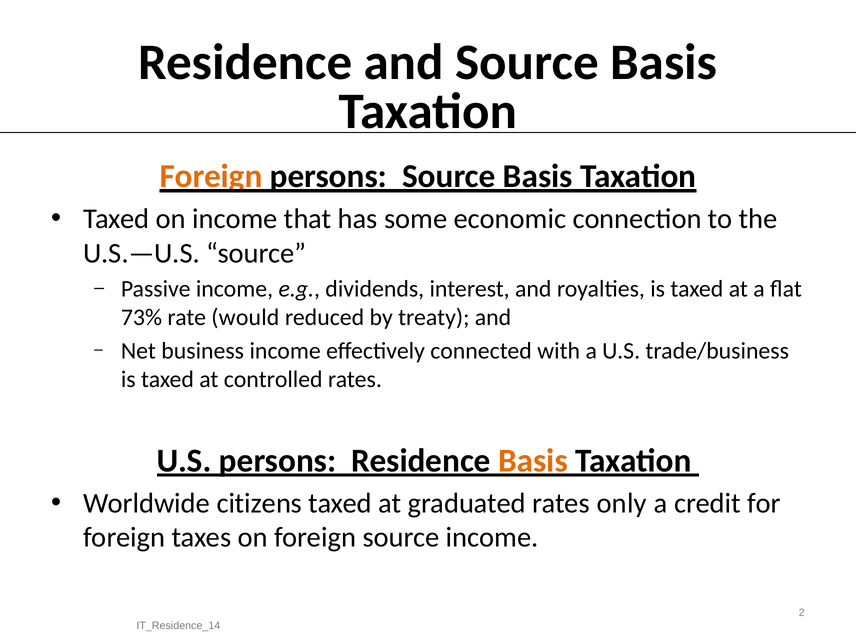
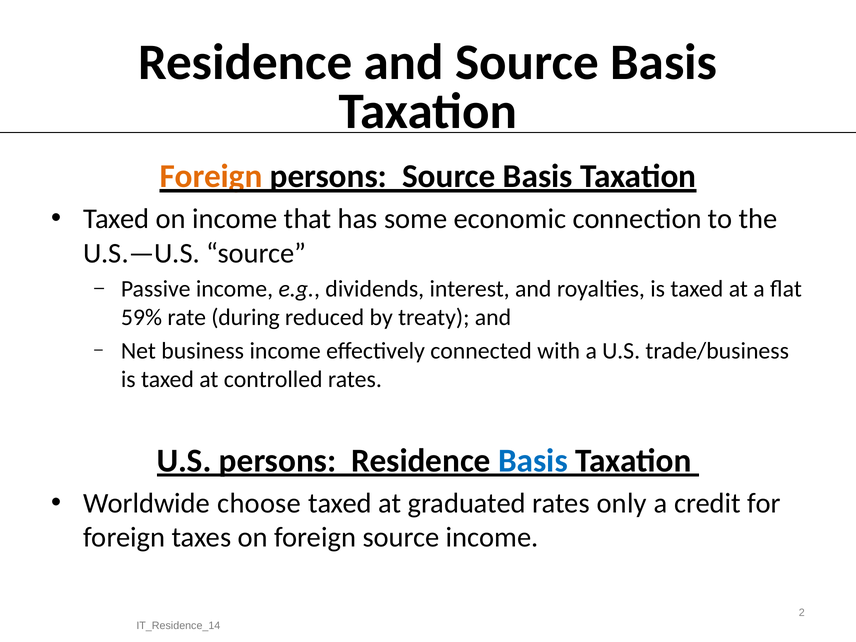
73%: 73% -> 59%
would: would -> during
Basis at (533, 461) colour: orange -> blue
citizens: citizens -> choose
